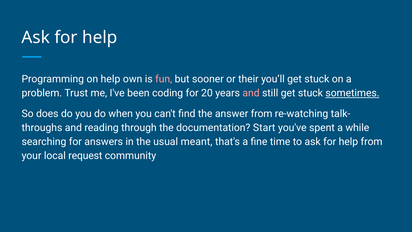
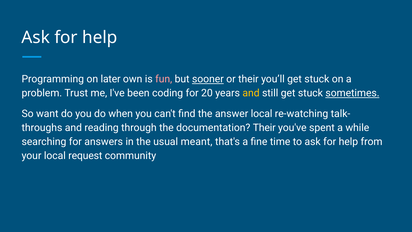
on help: help -> later
sooner underline: none -> present
and at (251, 93) colour: pink -> yellow
does: does -> want
answer from: from -> local
documentation Start: Start -> Their
